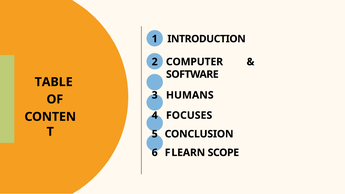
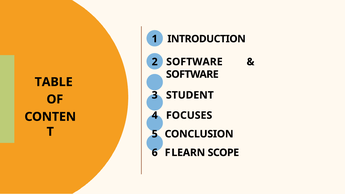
COMPUTER at (194, 62): COMPUTER -> SOFTWARE
HUMANS: HUMANS -> STUDENT
